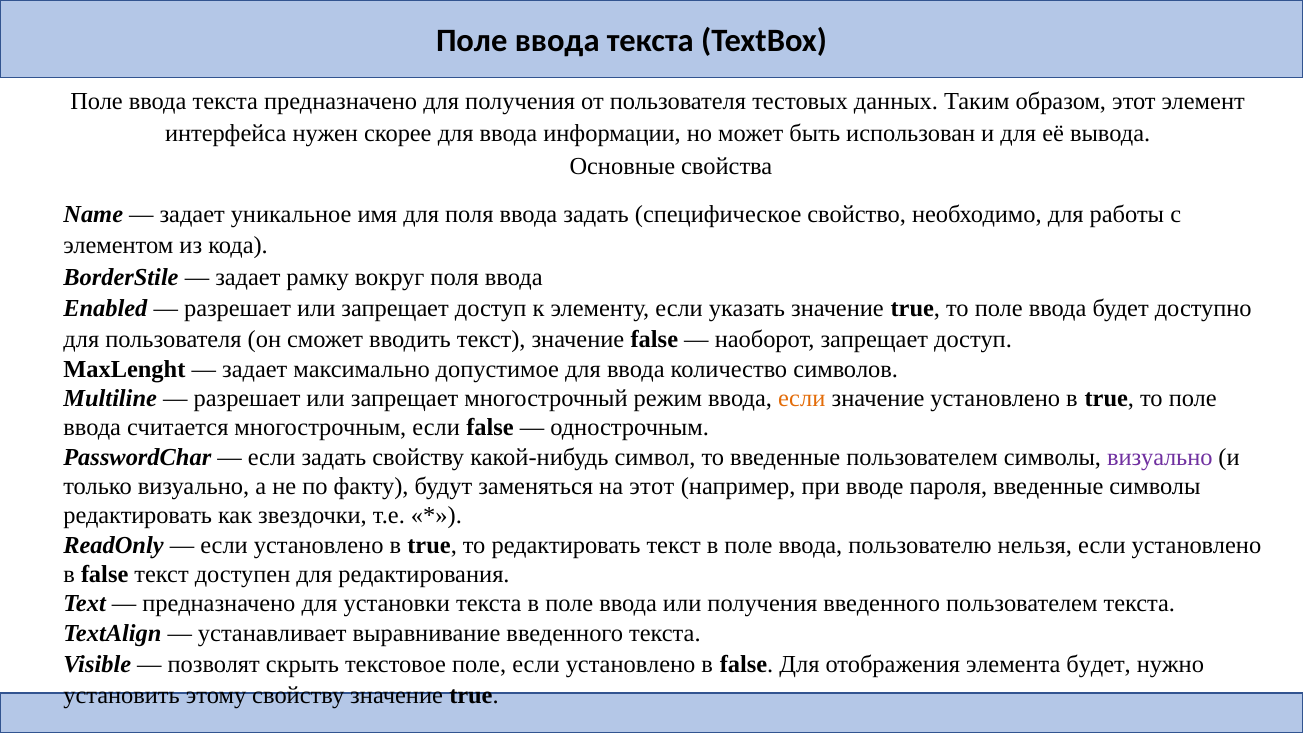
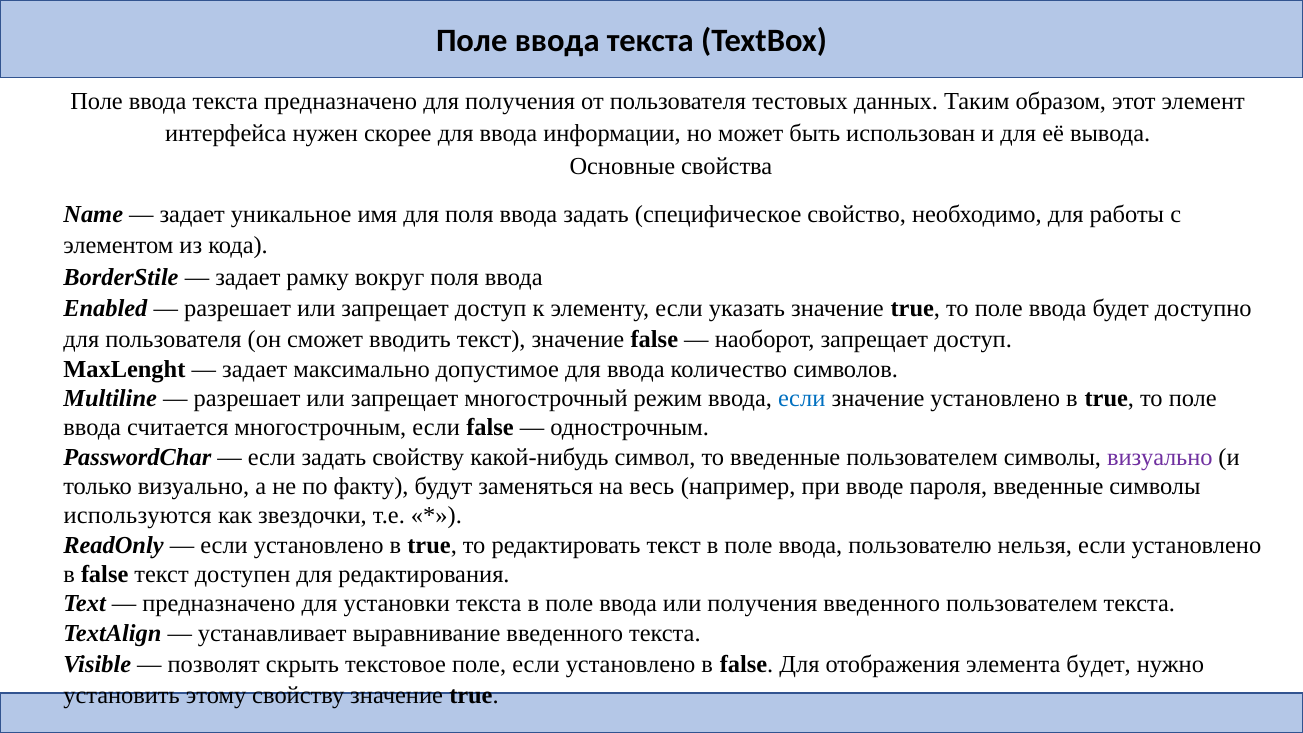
если at (802, 399) colour: orange -> blue
на этот: этот -> весь
редактировать at (138, 516): редактировать -> используются
